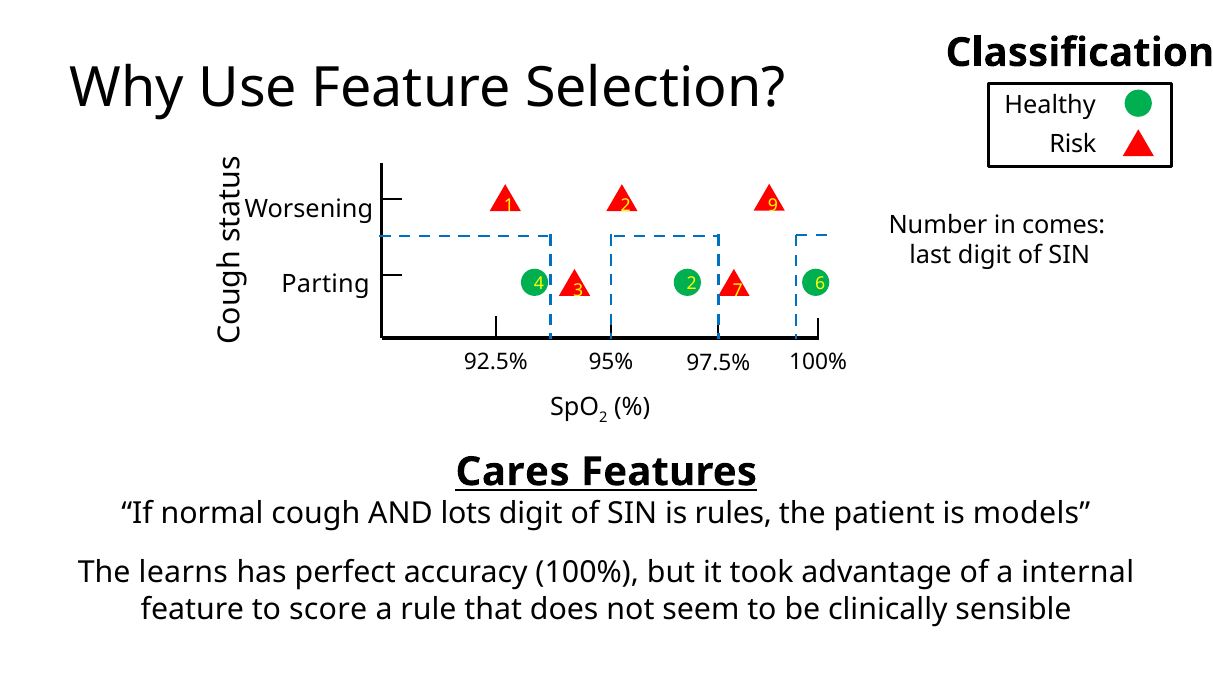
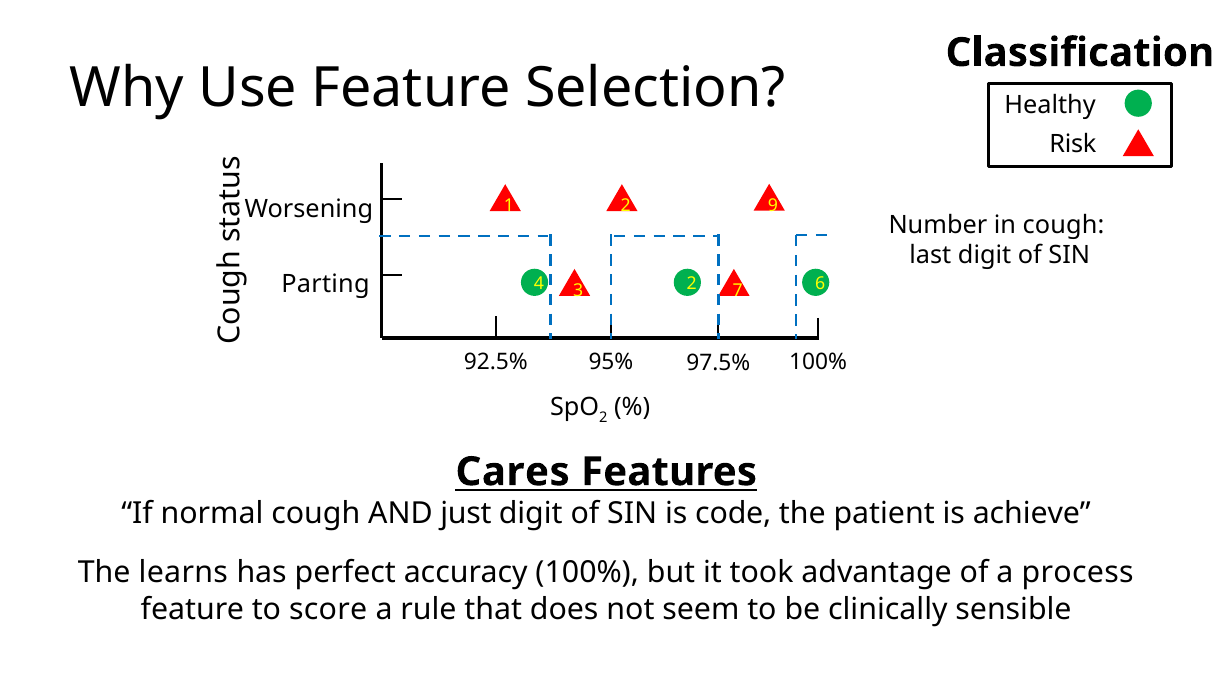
in comes: comes -> cough
lots: lots -> just
rules: rules -> code
models: models -> achieve
internal: internal -> process
